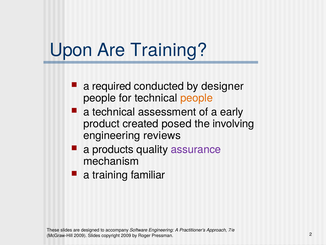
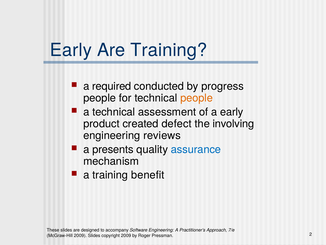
Upon at (71, 50): Upon -> Early
designer: designer -> progress
posed: posed -> defect
products: products -> presents
assurance colour: purple -> blue
familiar: familiar -> benefit
